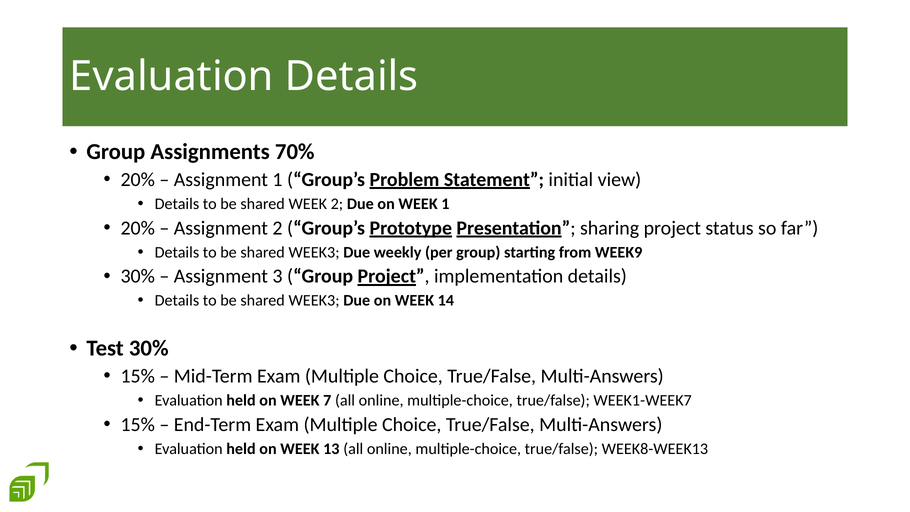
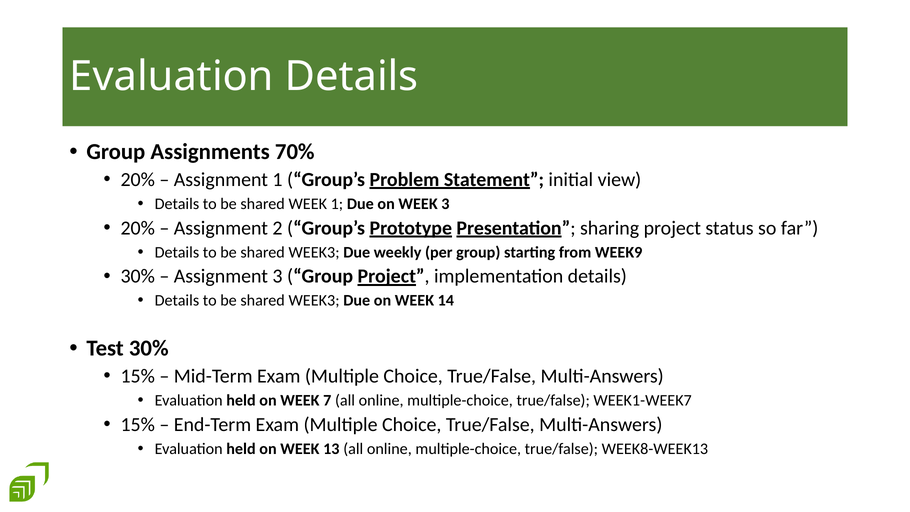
WEEK 2: 2 -> 1
WEEK 1: 1 -> 3
